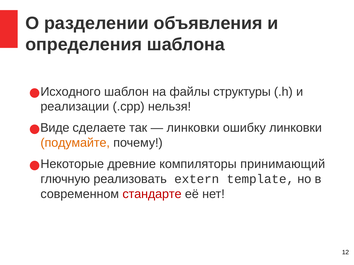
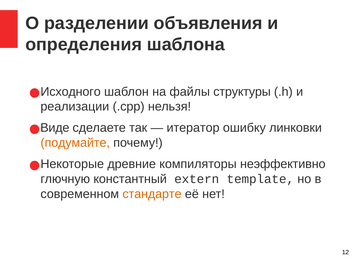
линковки at (193, 128): линковки -> итератор
принимающий: принимающий -> неэффективно
реализовать: реализовать -> константный
стандарте colour: red -> orange
